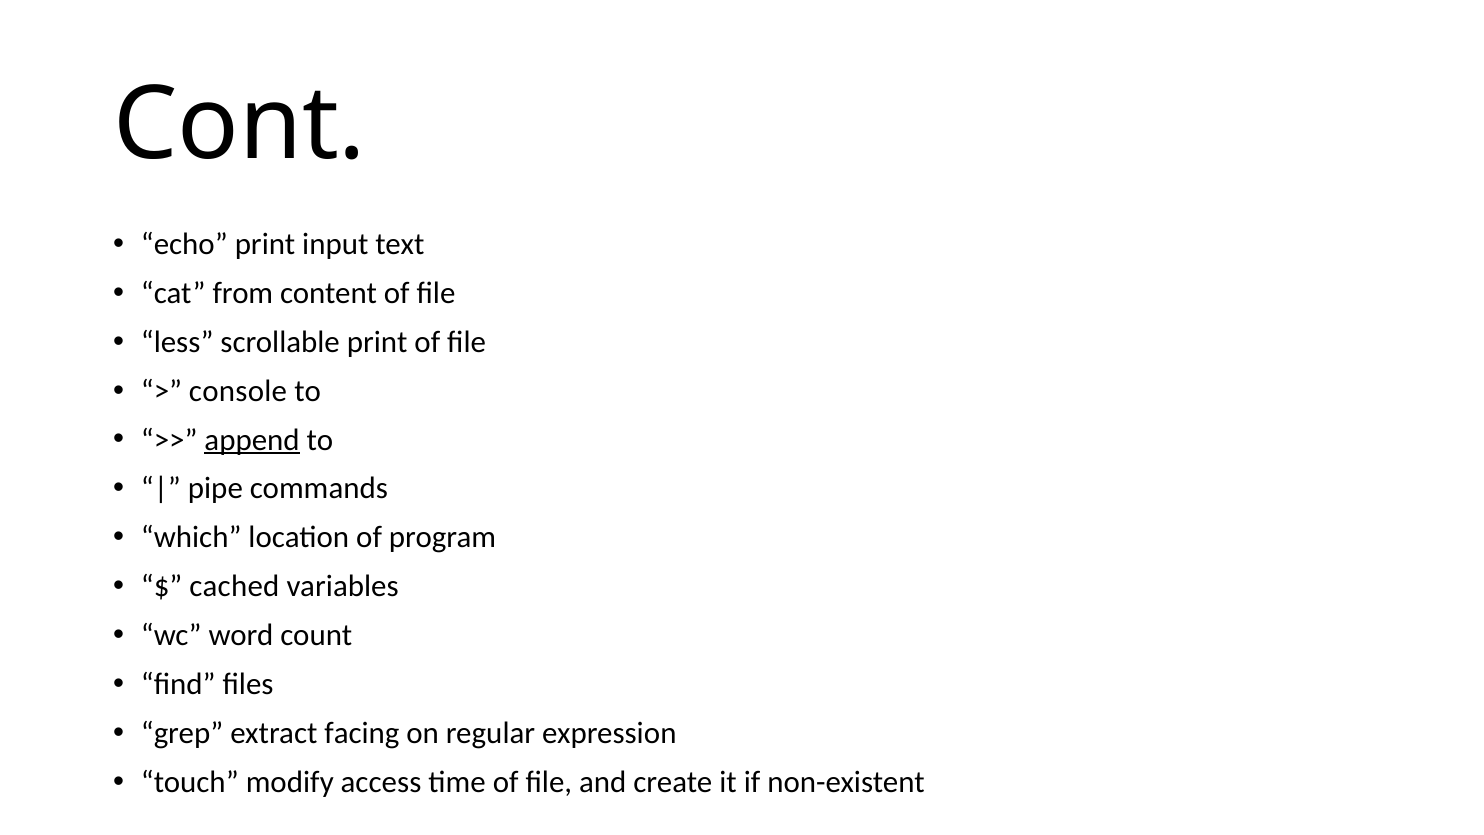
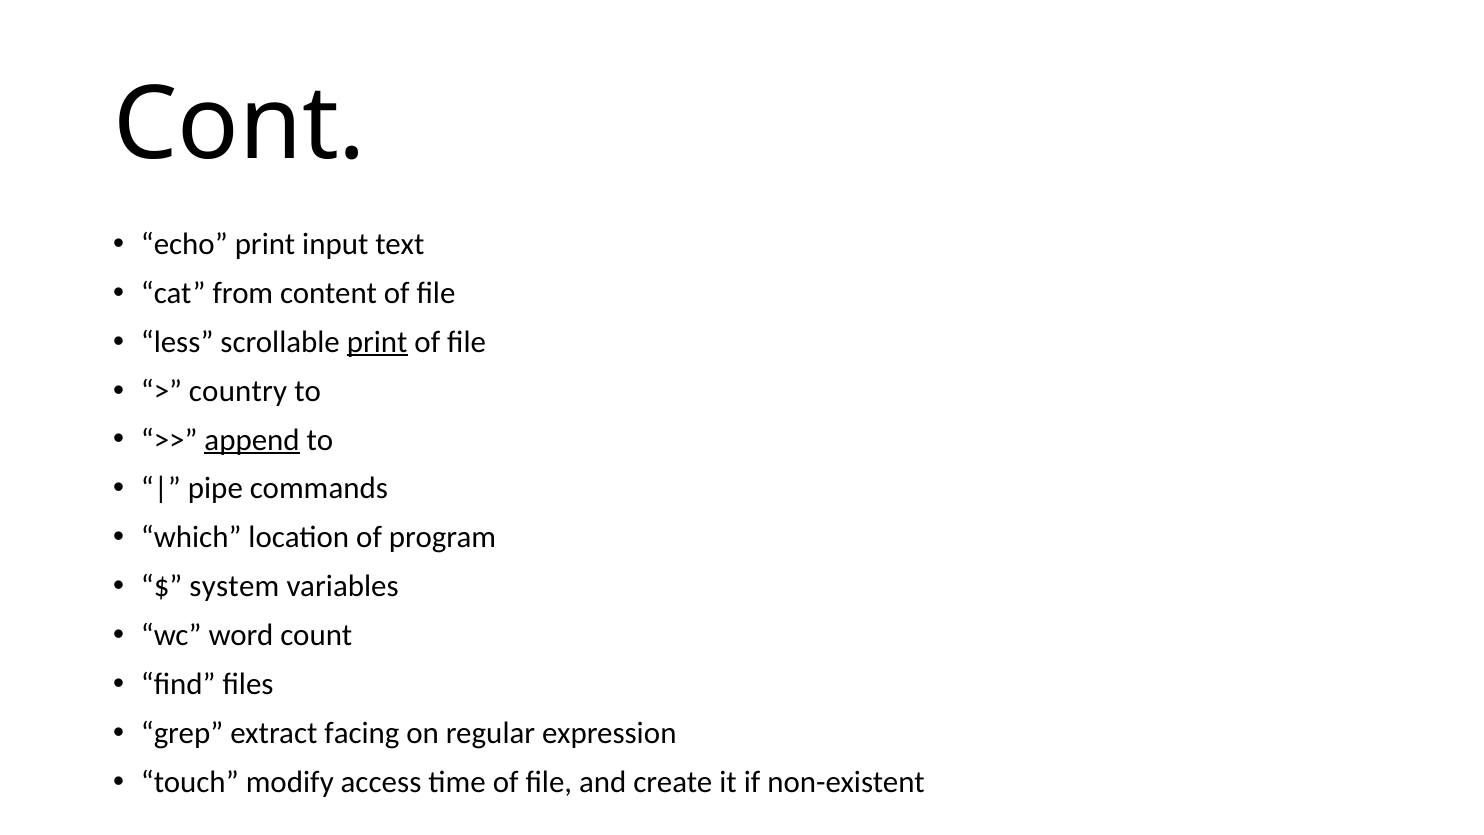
print at (377, 342) underline: none -> present
console: console -> country
cached: cached -> system
